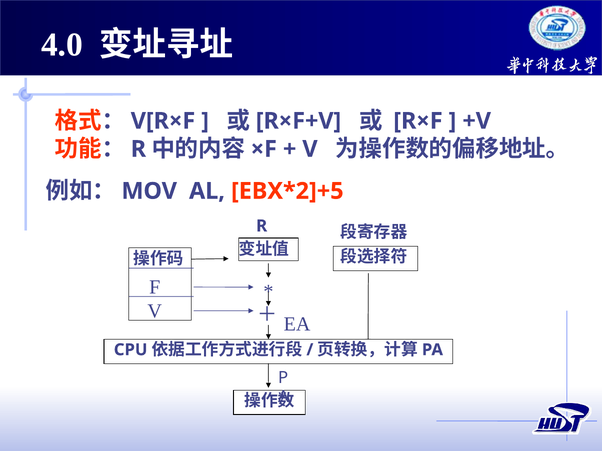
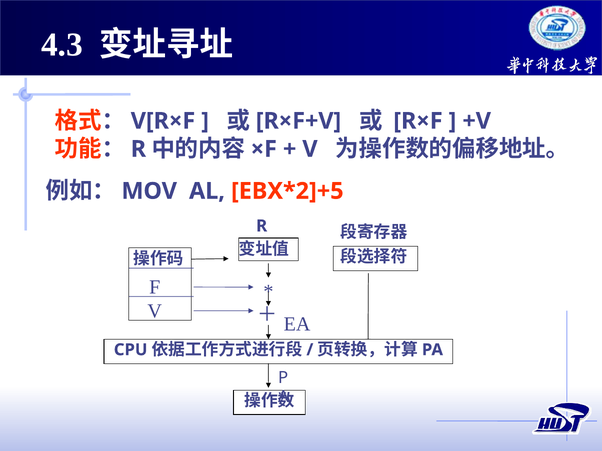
4.0: 4.0 -> 4.3
